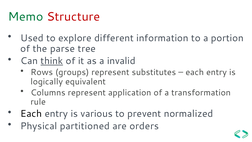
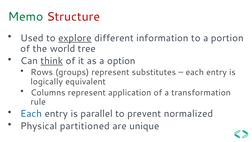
explore underline: none -> present
parse: parse -> world
invalid: invalid -> option
Each at (31, 114) colour: black -> blue
various: various -> parallel
orders: orders -> unique
